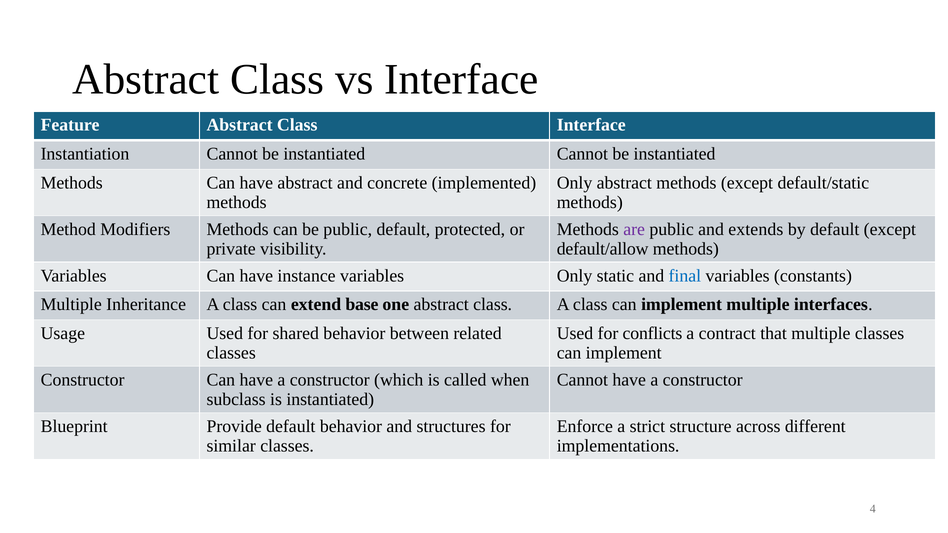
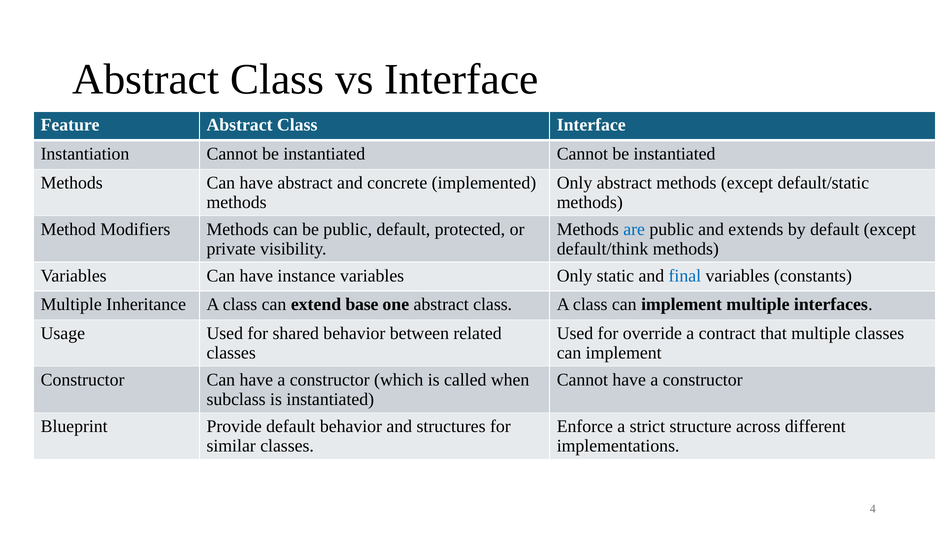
are colour: purple -> blue
default/allow: default/allow -> default/think
conflicts: conflicts -> override
